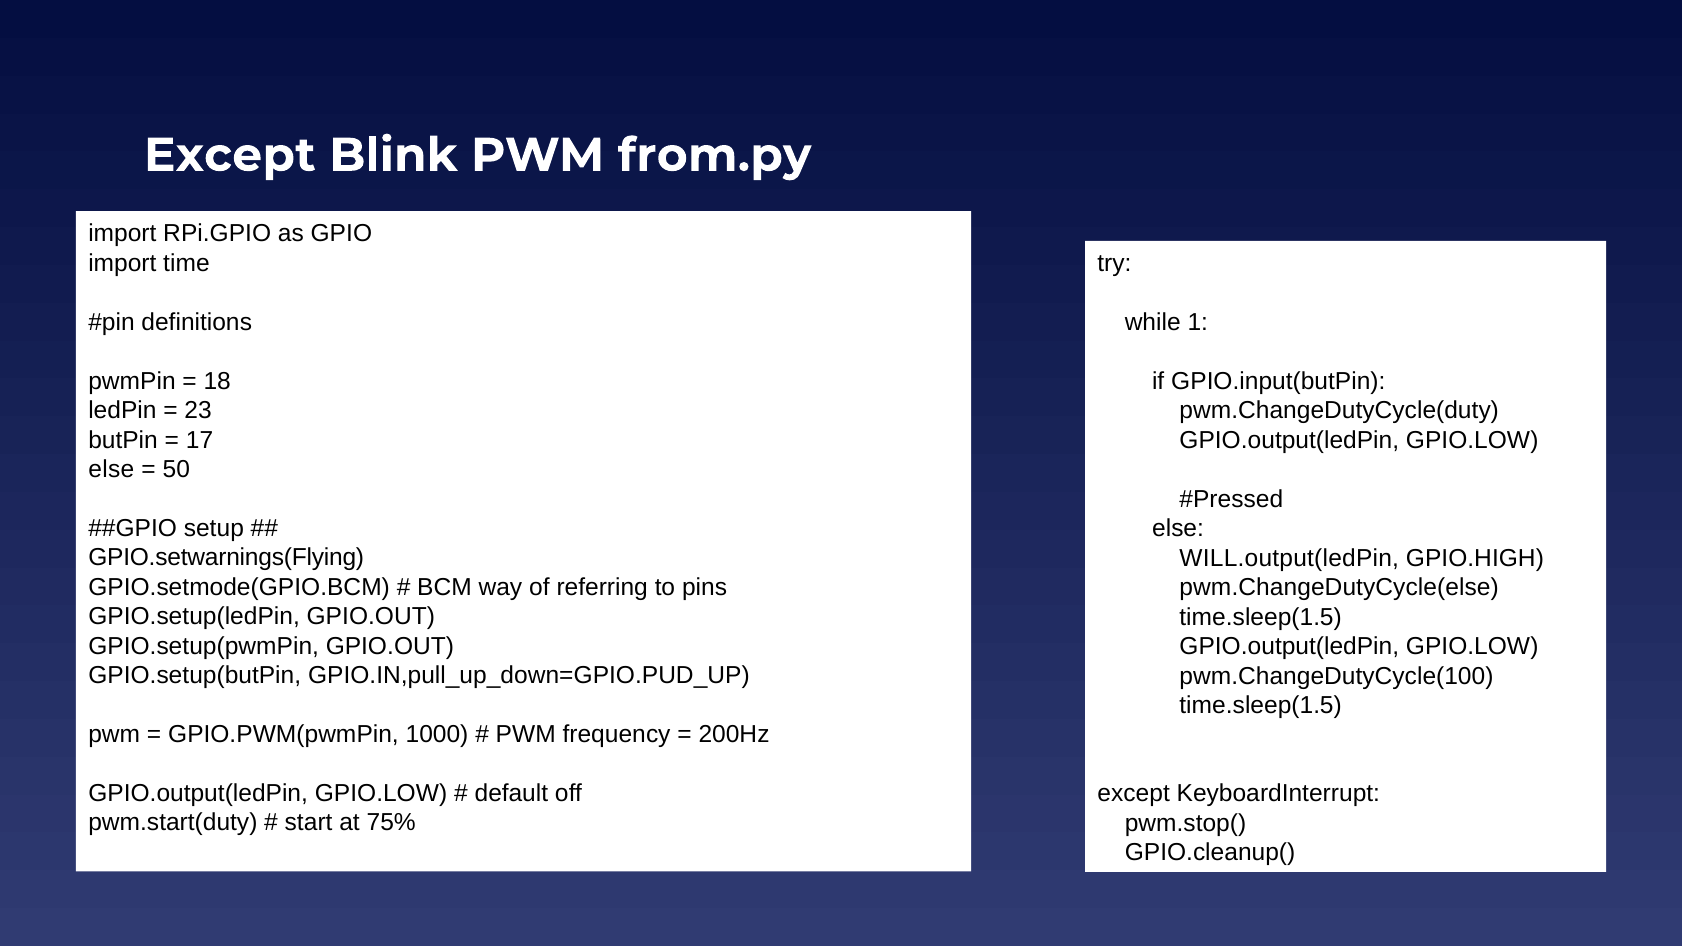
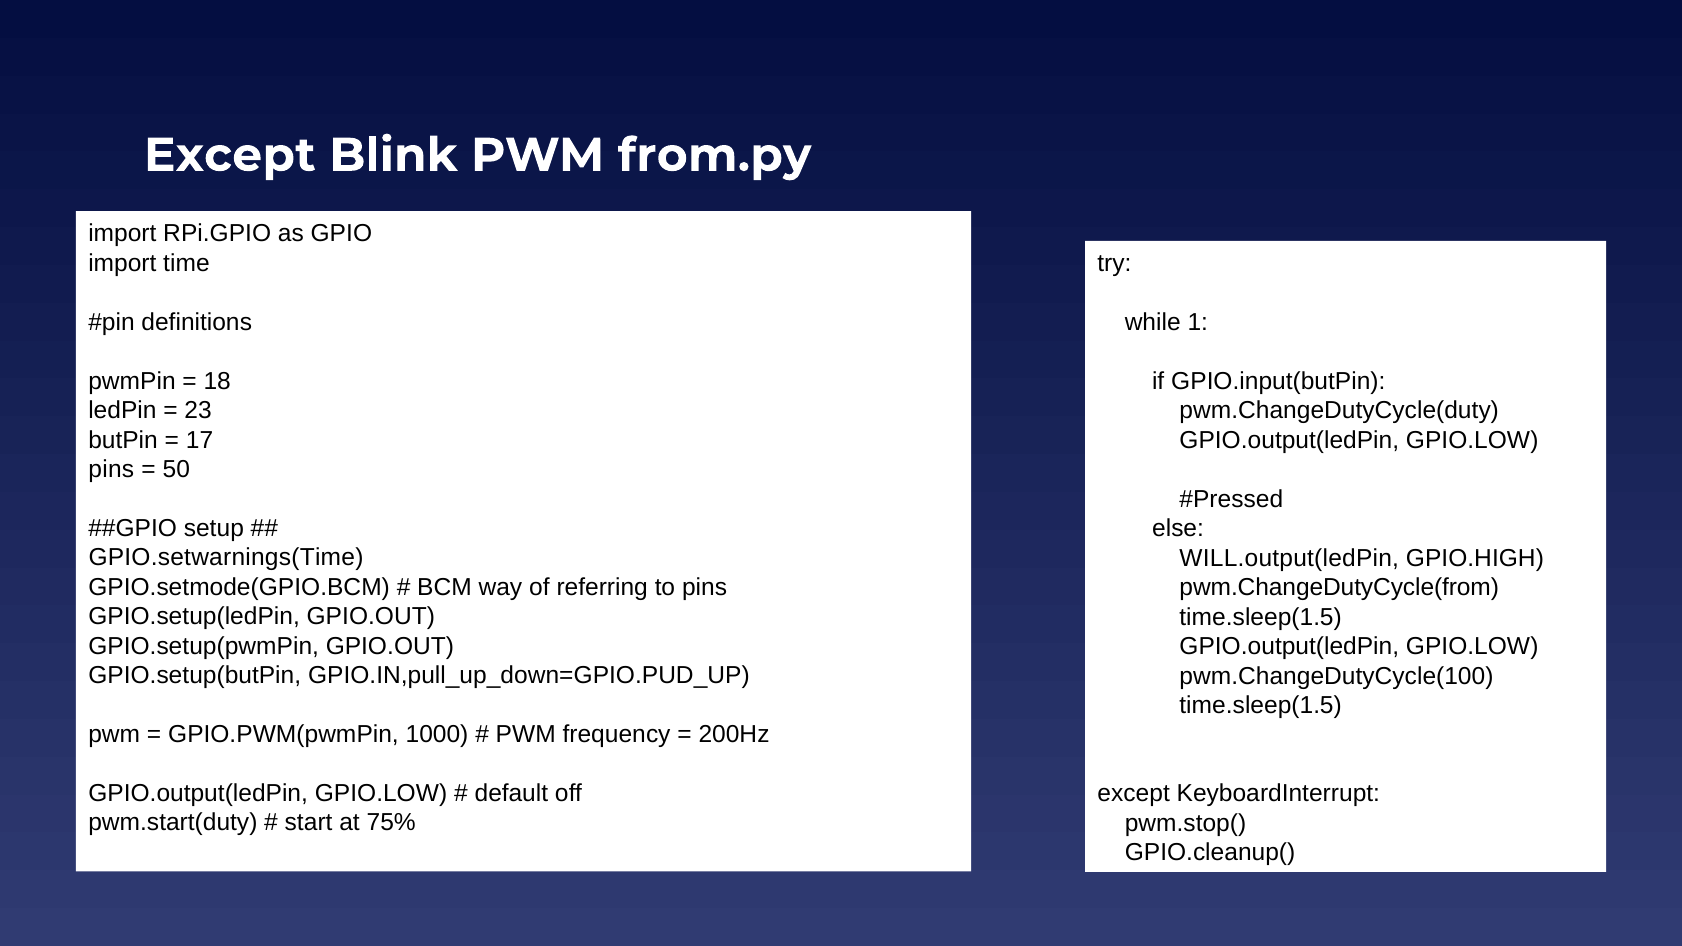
else at (111, 469): else -> pins
GPIO.setwarnings(Flying: GPIO.setwarnings(Flying -> GPIO.setwarnings(Time
pwm.ChangeDutyCycle(else: pwm.ChangeDutyCycle(else -> pwm.ChangeDutyCycle(from
